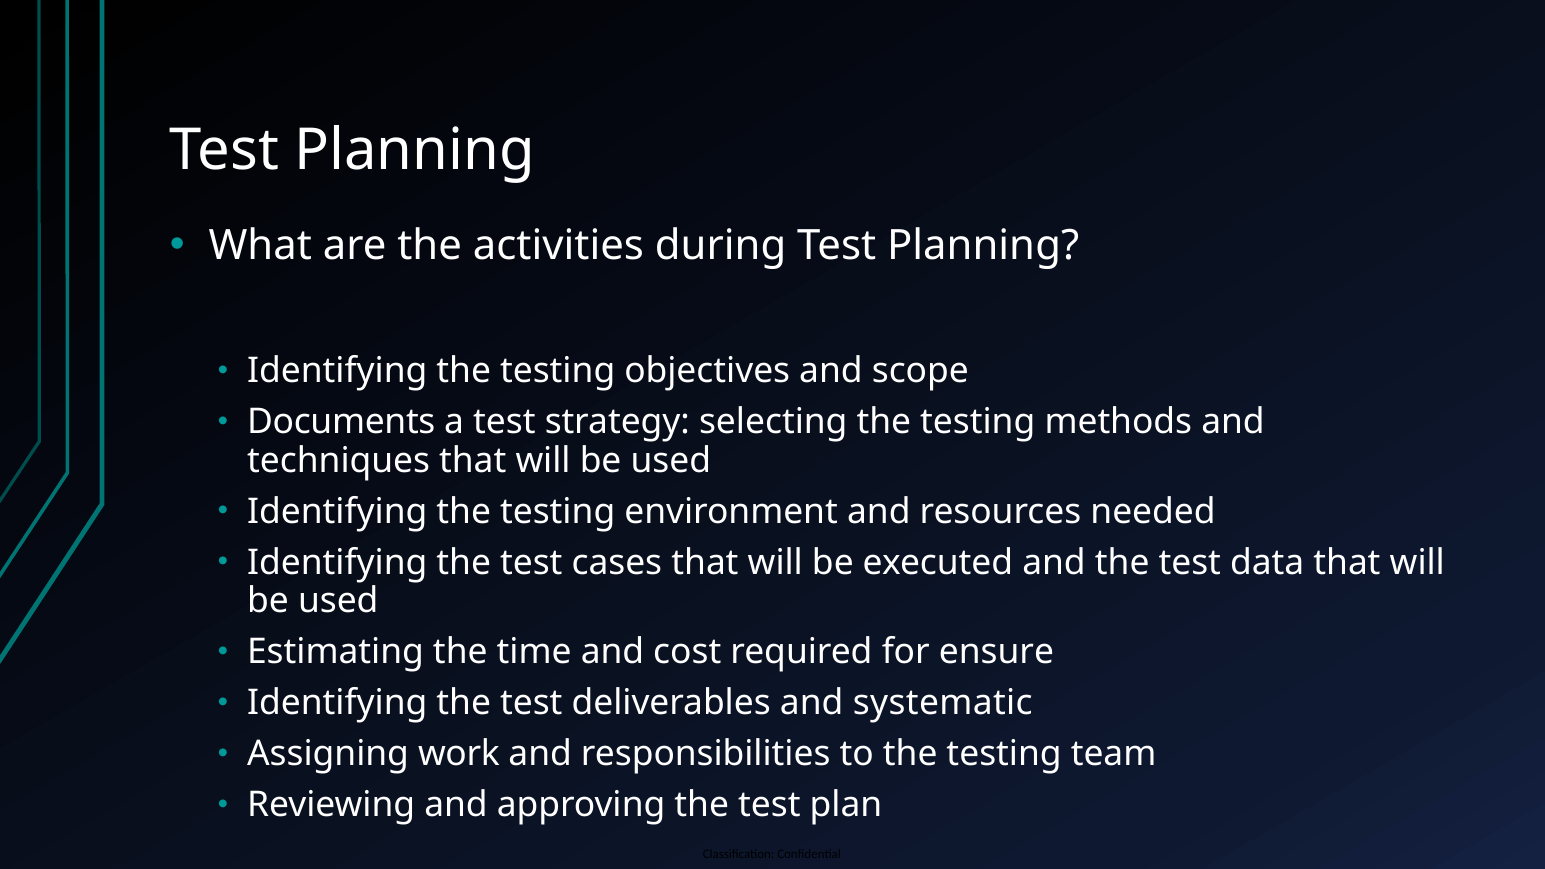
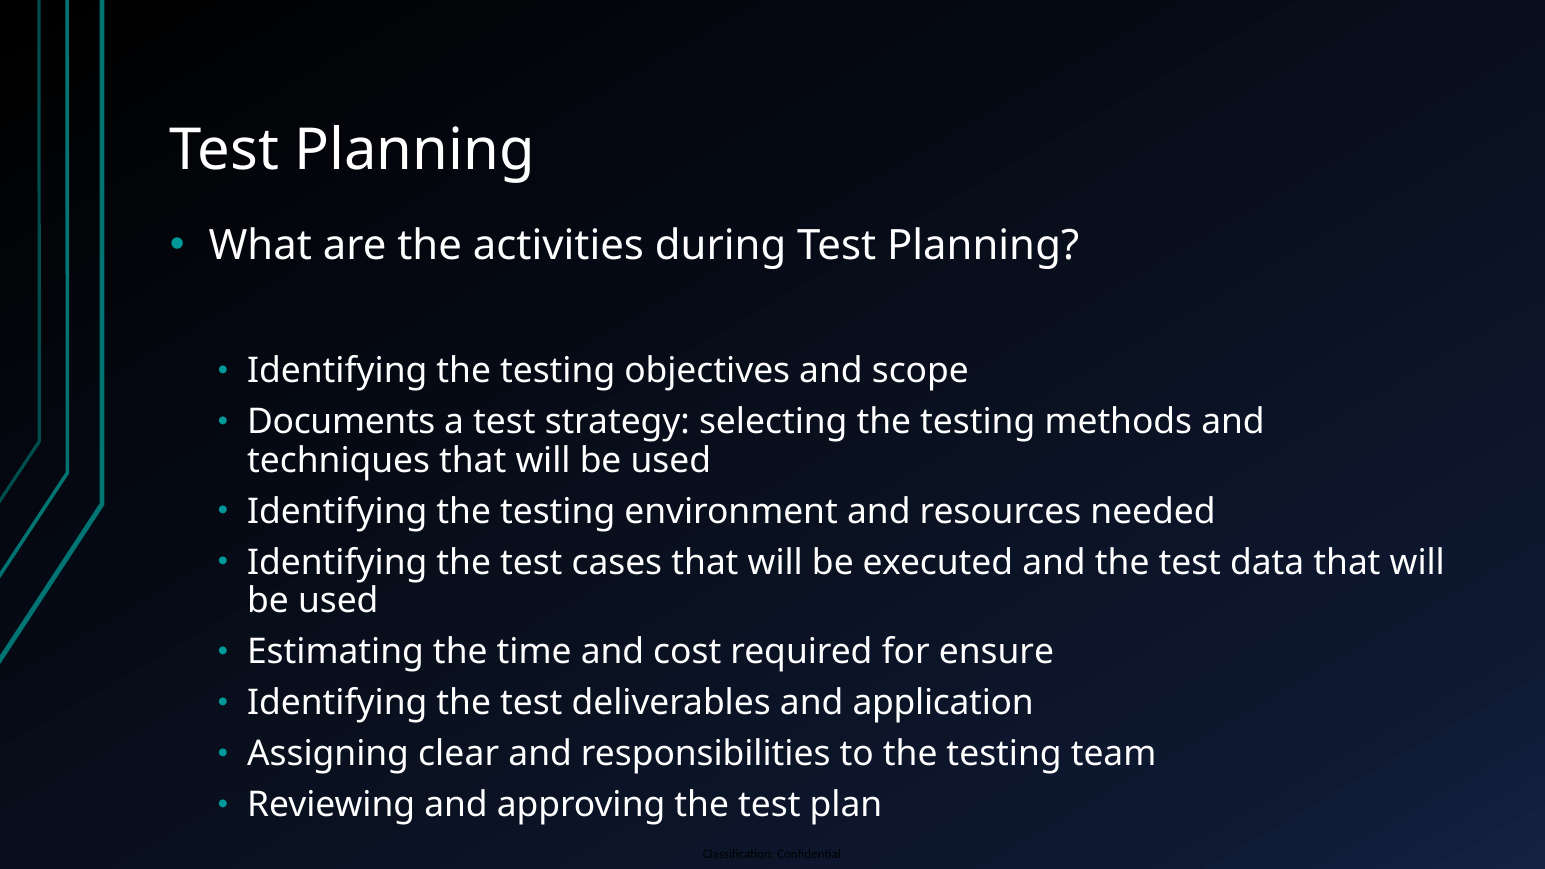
systematic: systematic -> application
work: work -> clear
